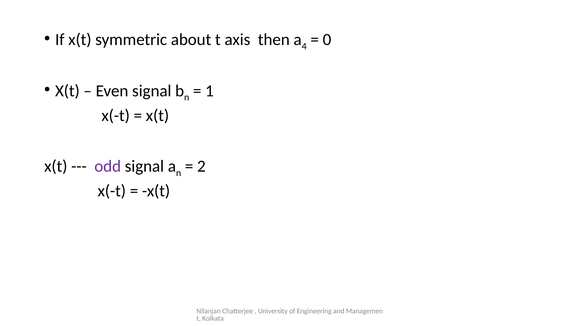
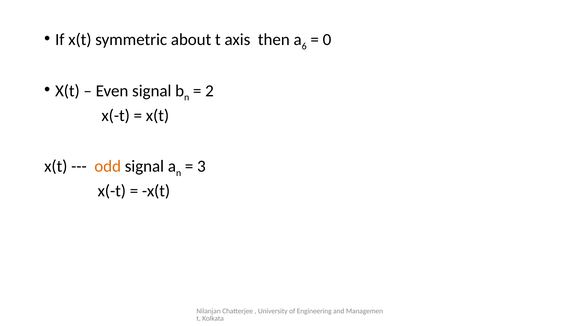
4: 4 -> 6
1: 1 -> 2
odd colour: purple -> orange
2: 2 -> 3
